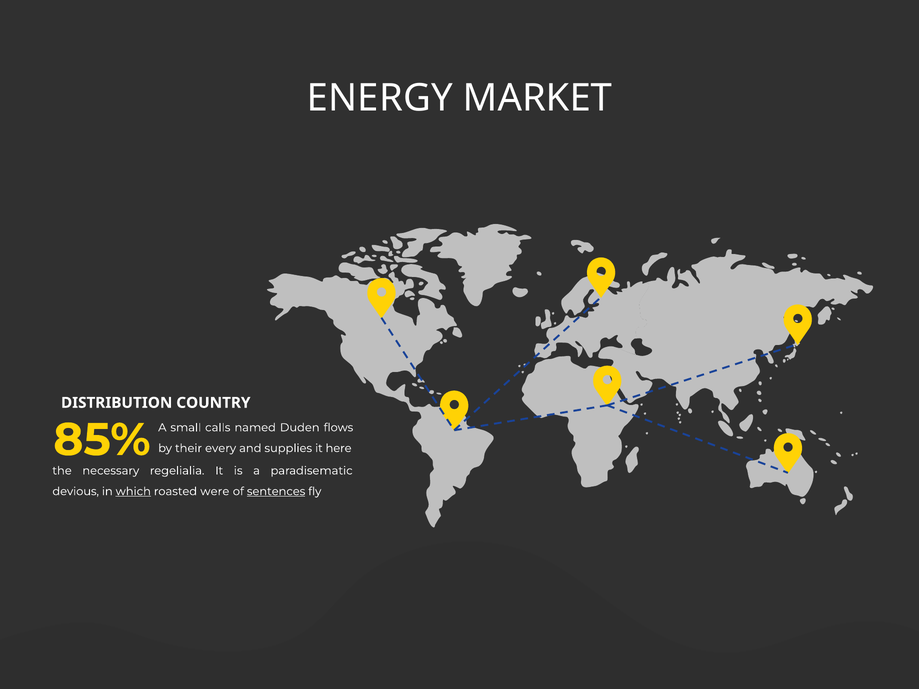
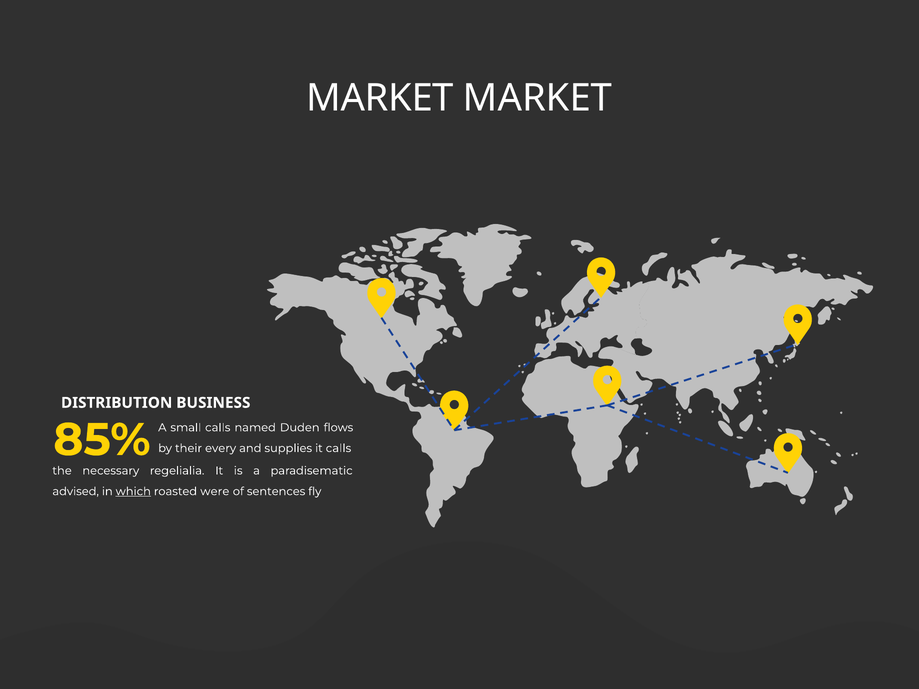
ENERGY at (380, 98): ENERGY -> MARKET
COUNTRY: COUNTRY -> BUSINESS
it here: here -> calls
devious: devious -> advised
sentences underline: present -> none
